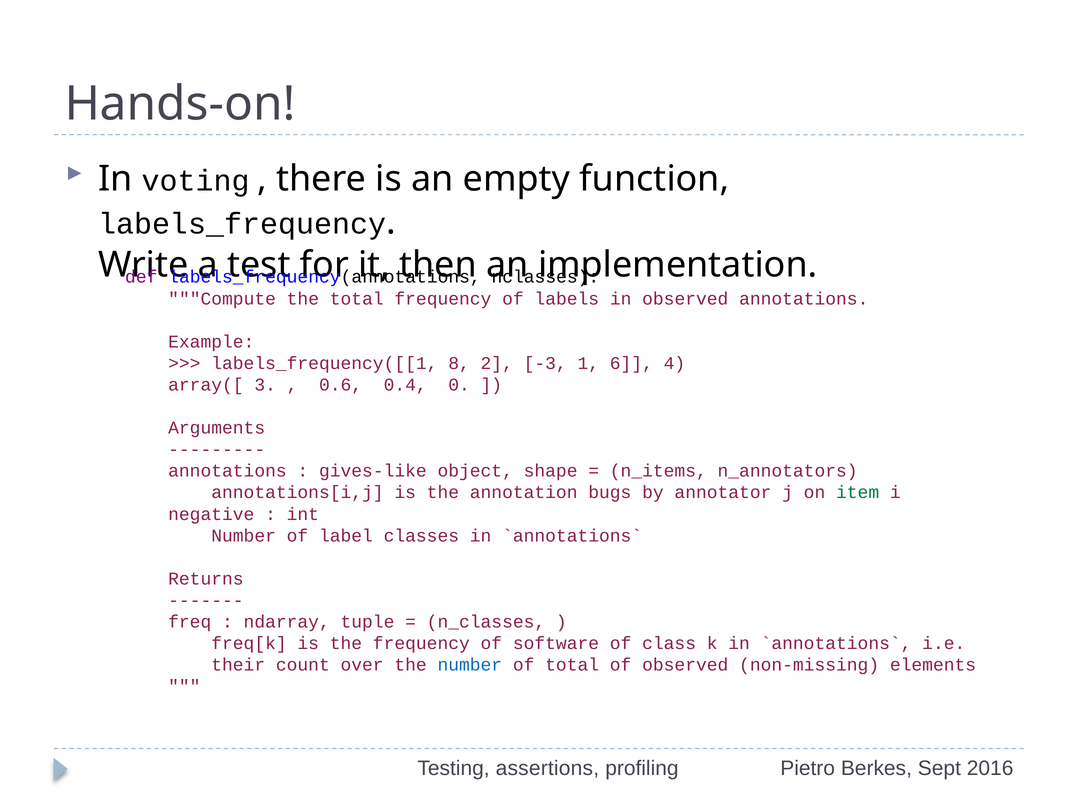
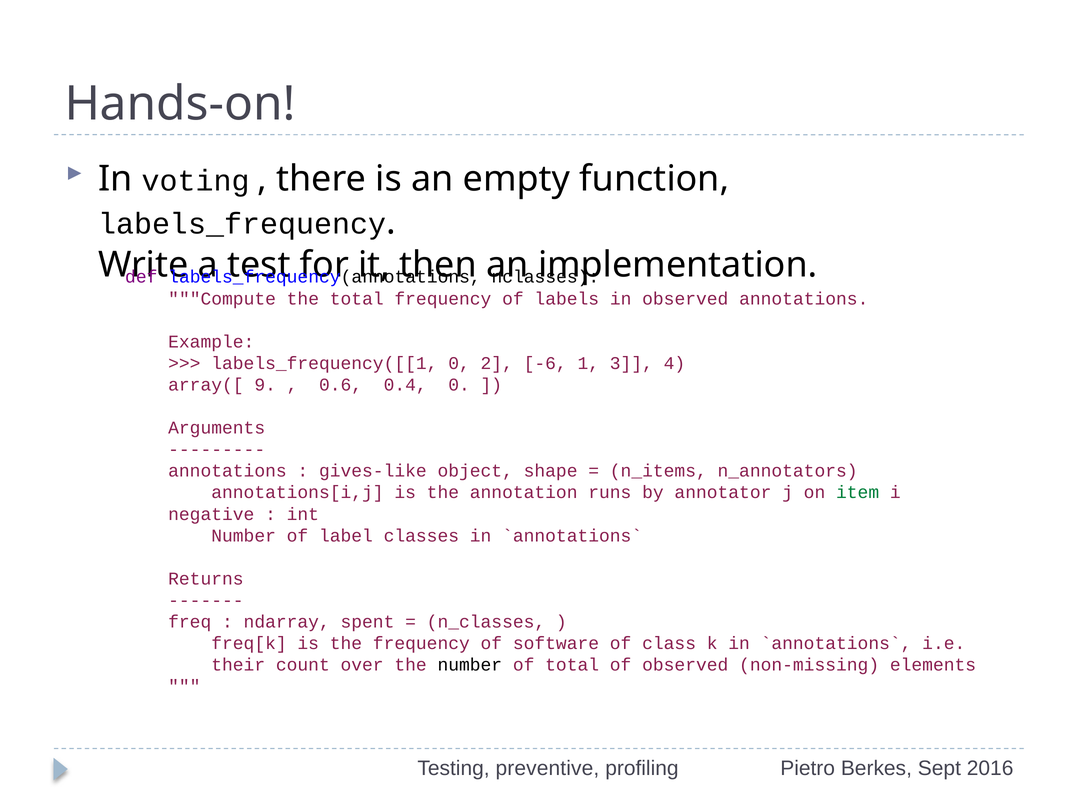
labels_frequency([[1 8: 8 -> 0
-3: -3 -> -6
6: 6 -> 3
3: 3 -> 9
bugs: bugs -> runs
tuple: tuple -> spent
number at (470, 665) colour: blue -> black
assertions: assertions -> preventive
